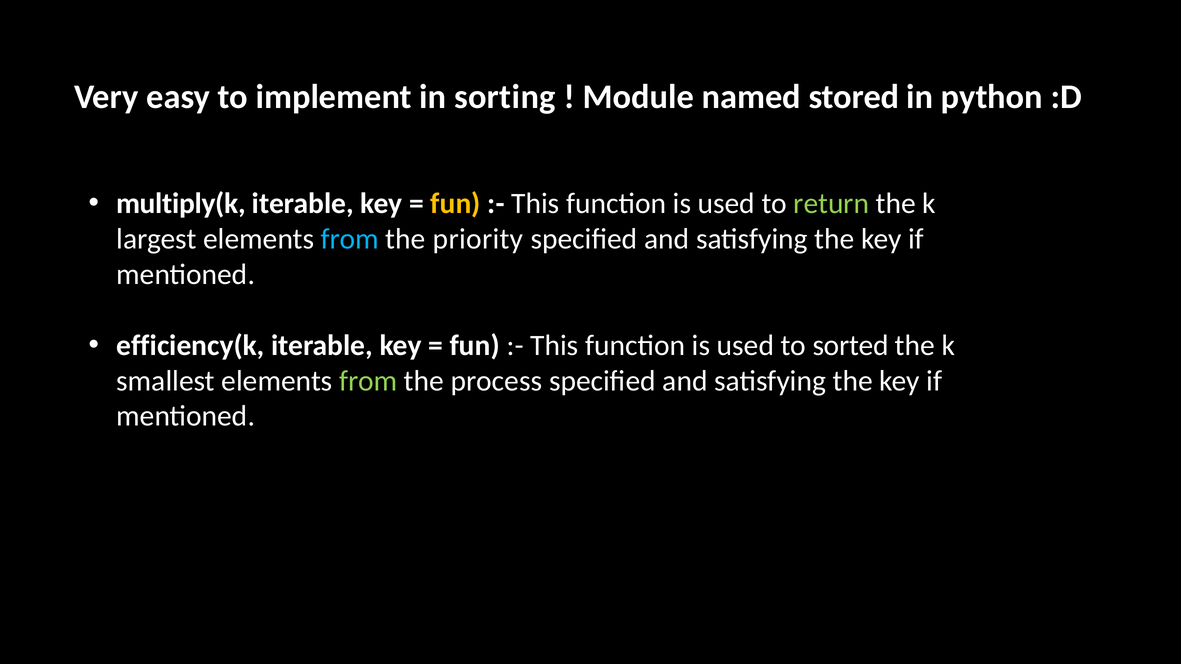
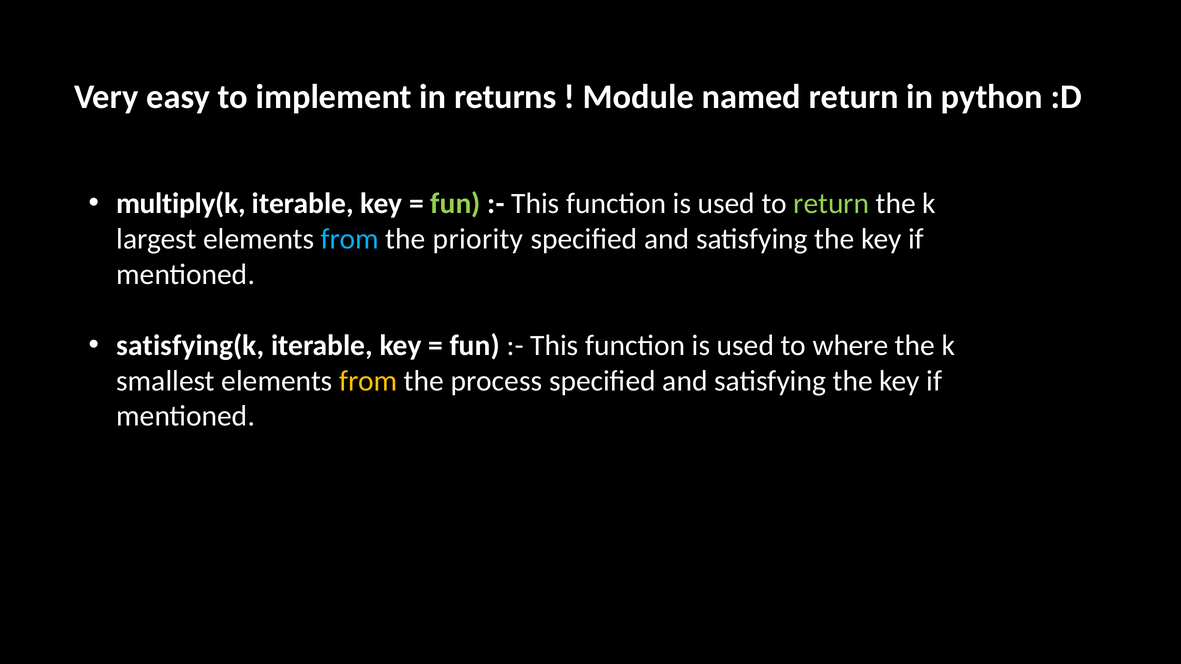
sorting: sorting -> returns
named stored: stored -> return
fun at (456, 204) colour: yellow -> light green
efficiency(k: efficiency(k -> satisfying(k
sorted: sorted -> where
from at (368, 381) colour: light green -> yellow
